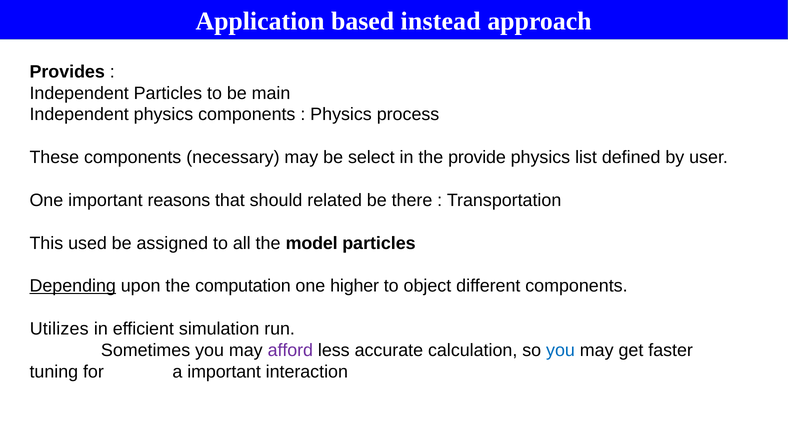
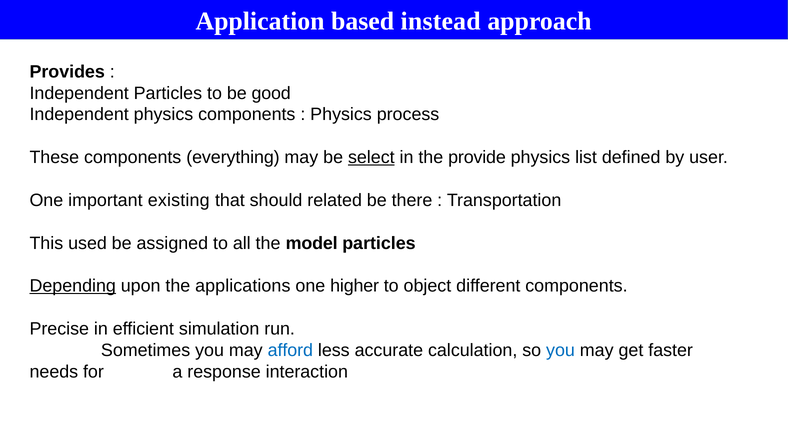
main: main -> good
necessary: necessary -> everything
select underline: none -> present
reasons: reasons -> existing
computation: computation -> applications
Utilizes: Utilizes -> Precise
afford colour: purple -> blue
tuning: tuning -> needs
a important: important -> response
